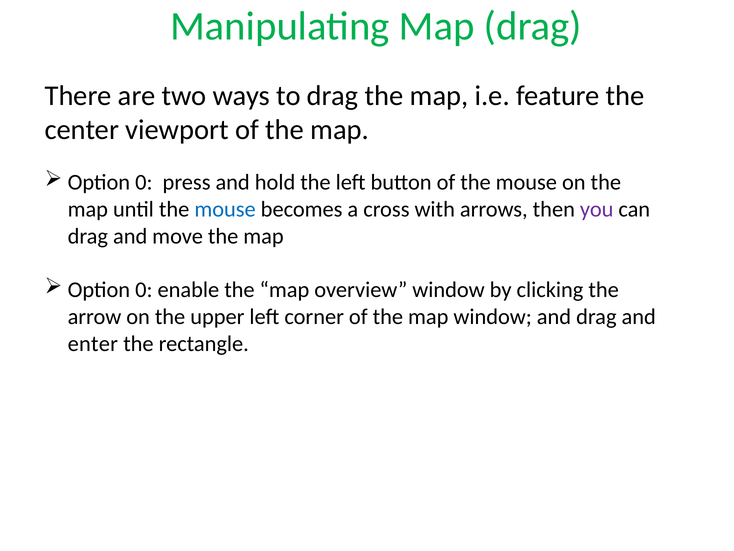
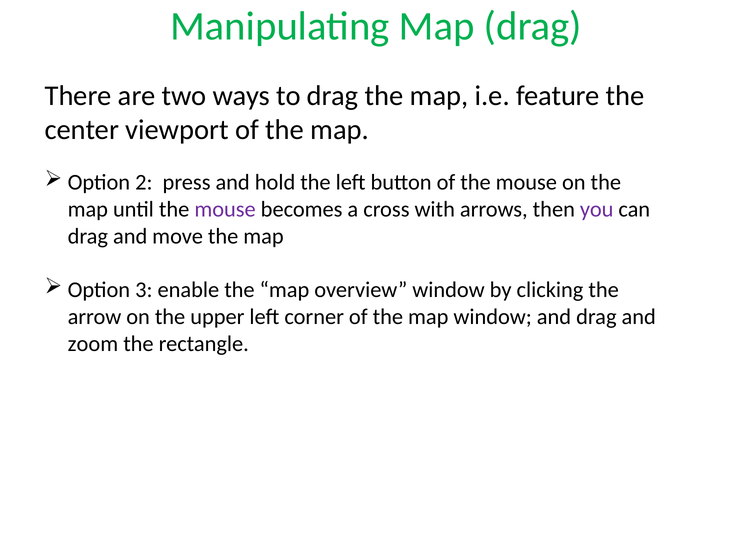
0 at (144, 182): 0 -> 2
mouse at (225, 209) colour: blue -> purple
0 at (144, 290): 0 -> 3
enter: enter -> zoom
